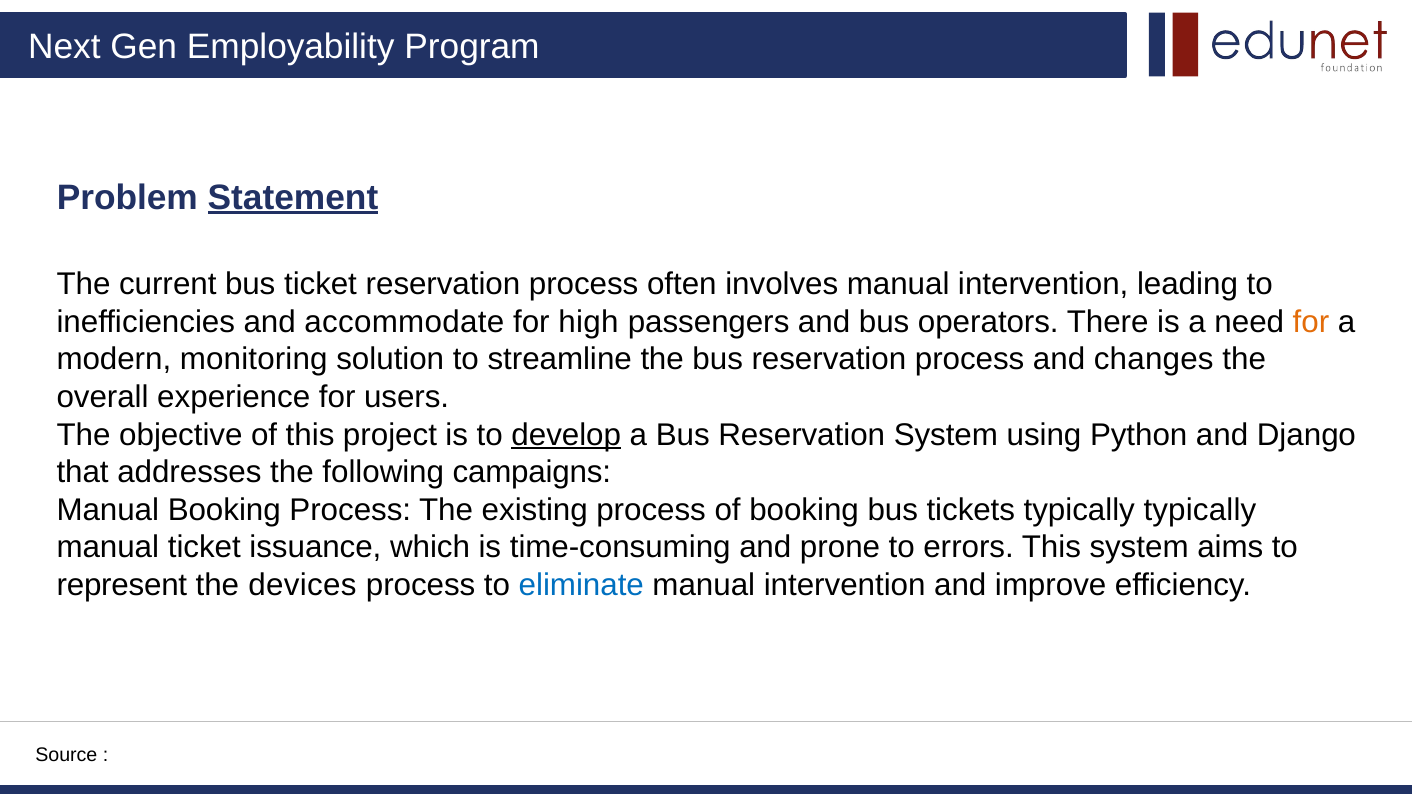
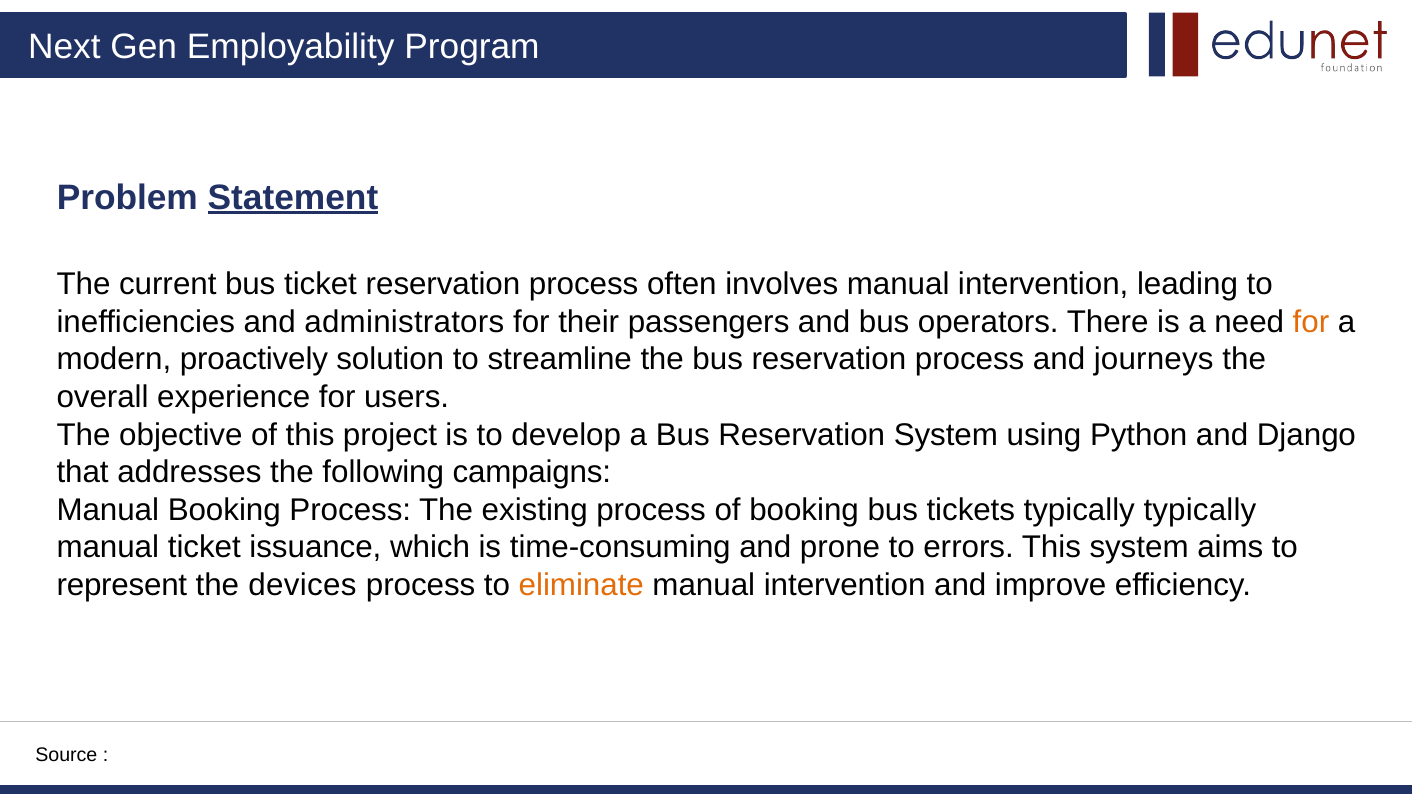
accommodate: accommodate -> administrators
high: high -> their
monitoring: monitoring -> proactively
changes: changes -> journeys
develop underline: present -> none
eliminate colour: blue -> orange
